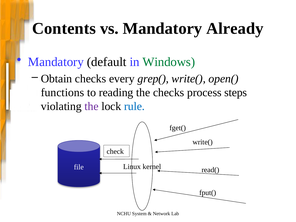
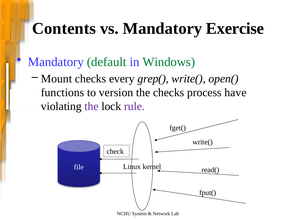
Already: Already -> Exercise
default colour: black -> green
Obtain: Obtain -> Mount
reading: reading -> version
steps: steps -> have
rule colour: blue -> purple
